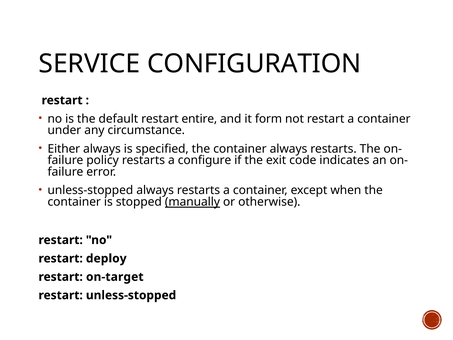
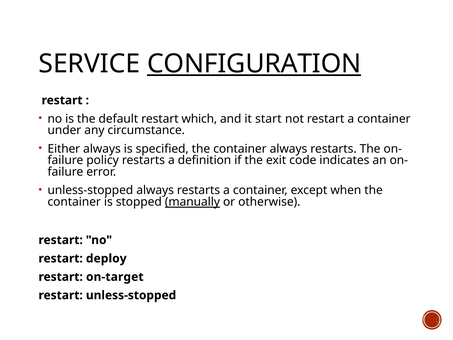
CONFIGURATION underline: none -> present
entire: entire -> which
form: form -> start
configure: configure -> definition
